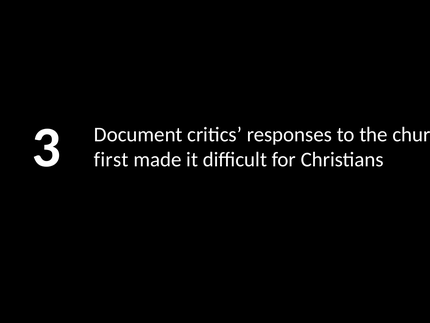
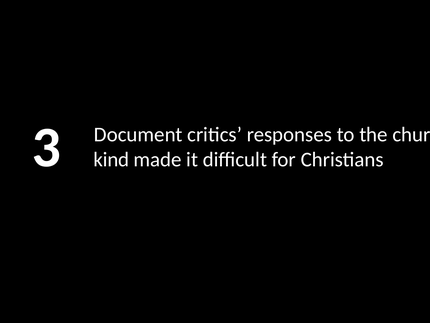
first: first -> kind
